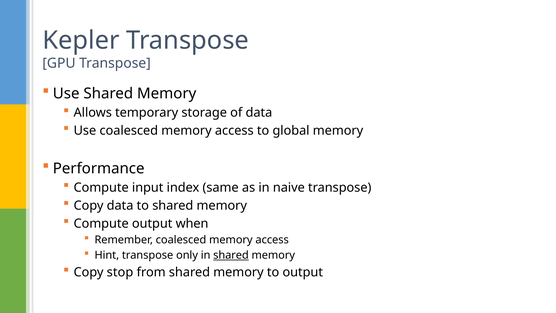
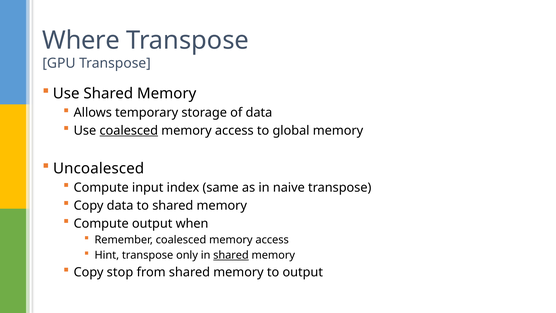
Kepler: Kepler -> Where
coalesced at (129, 130) underline: none -> present
Performance: Performance -> Uncoalesced
